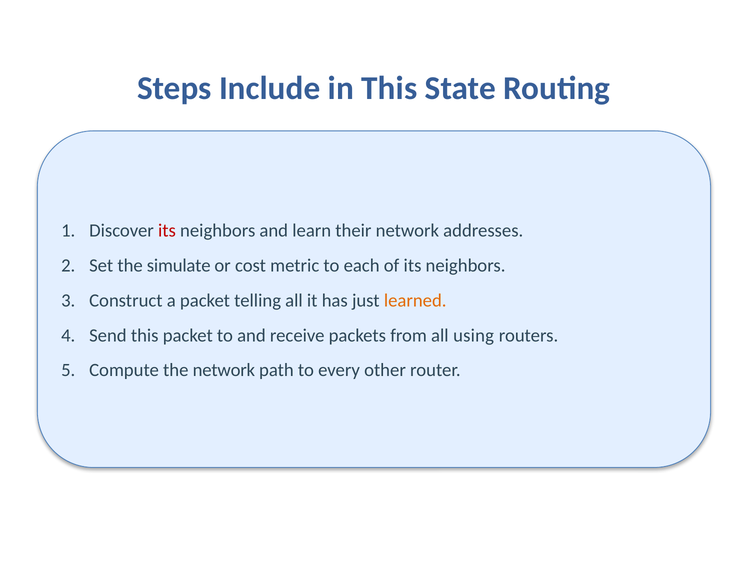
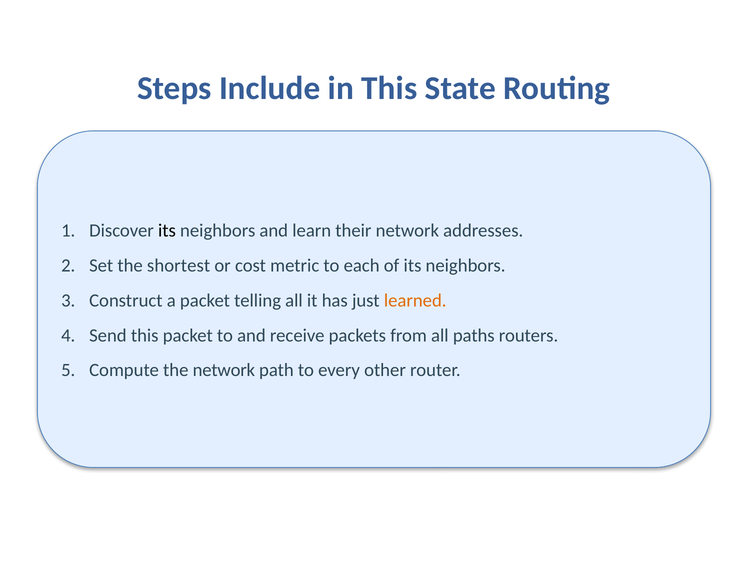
its at (167, 231) colour: red -> black
simulate: simulate -> shortest
using: using -> paths
